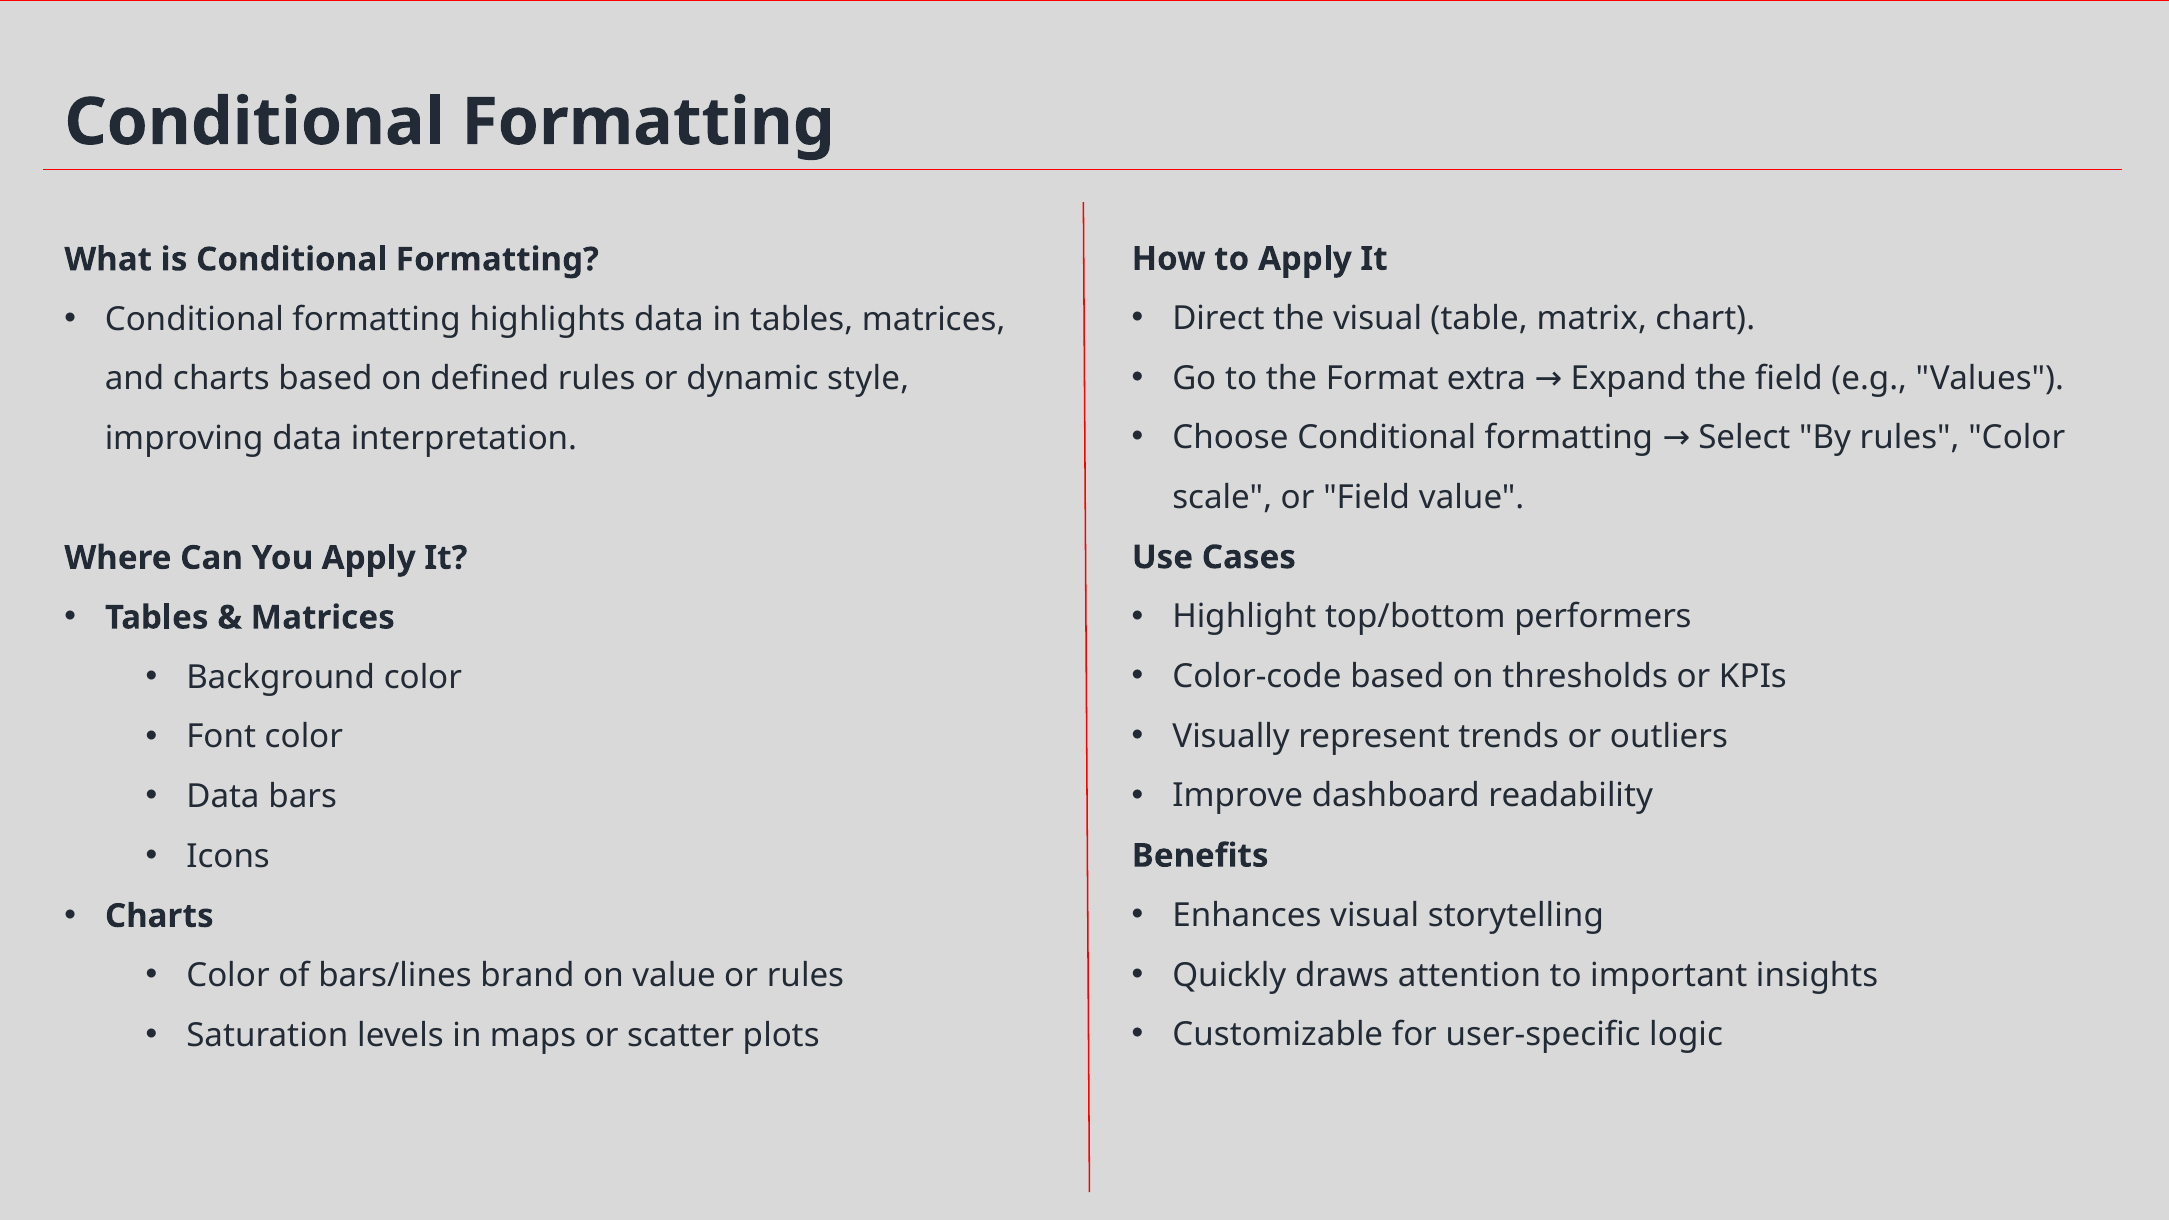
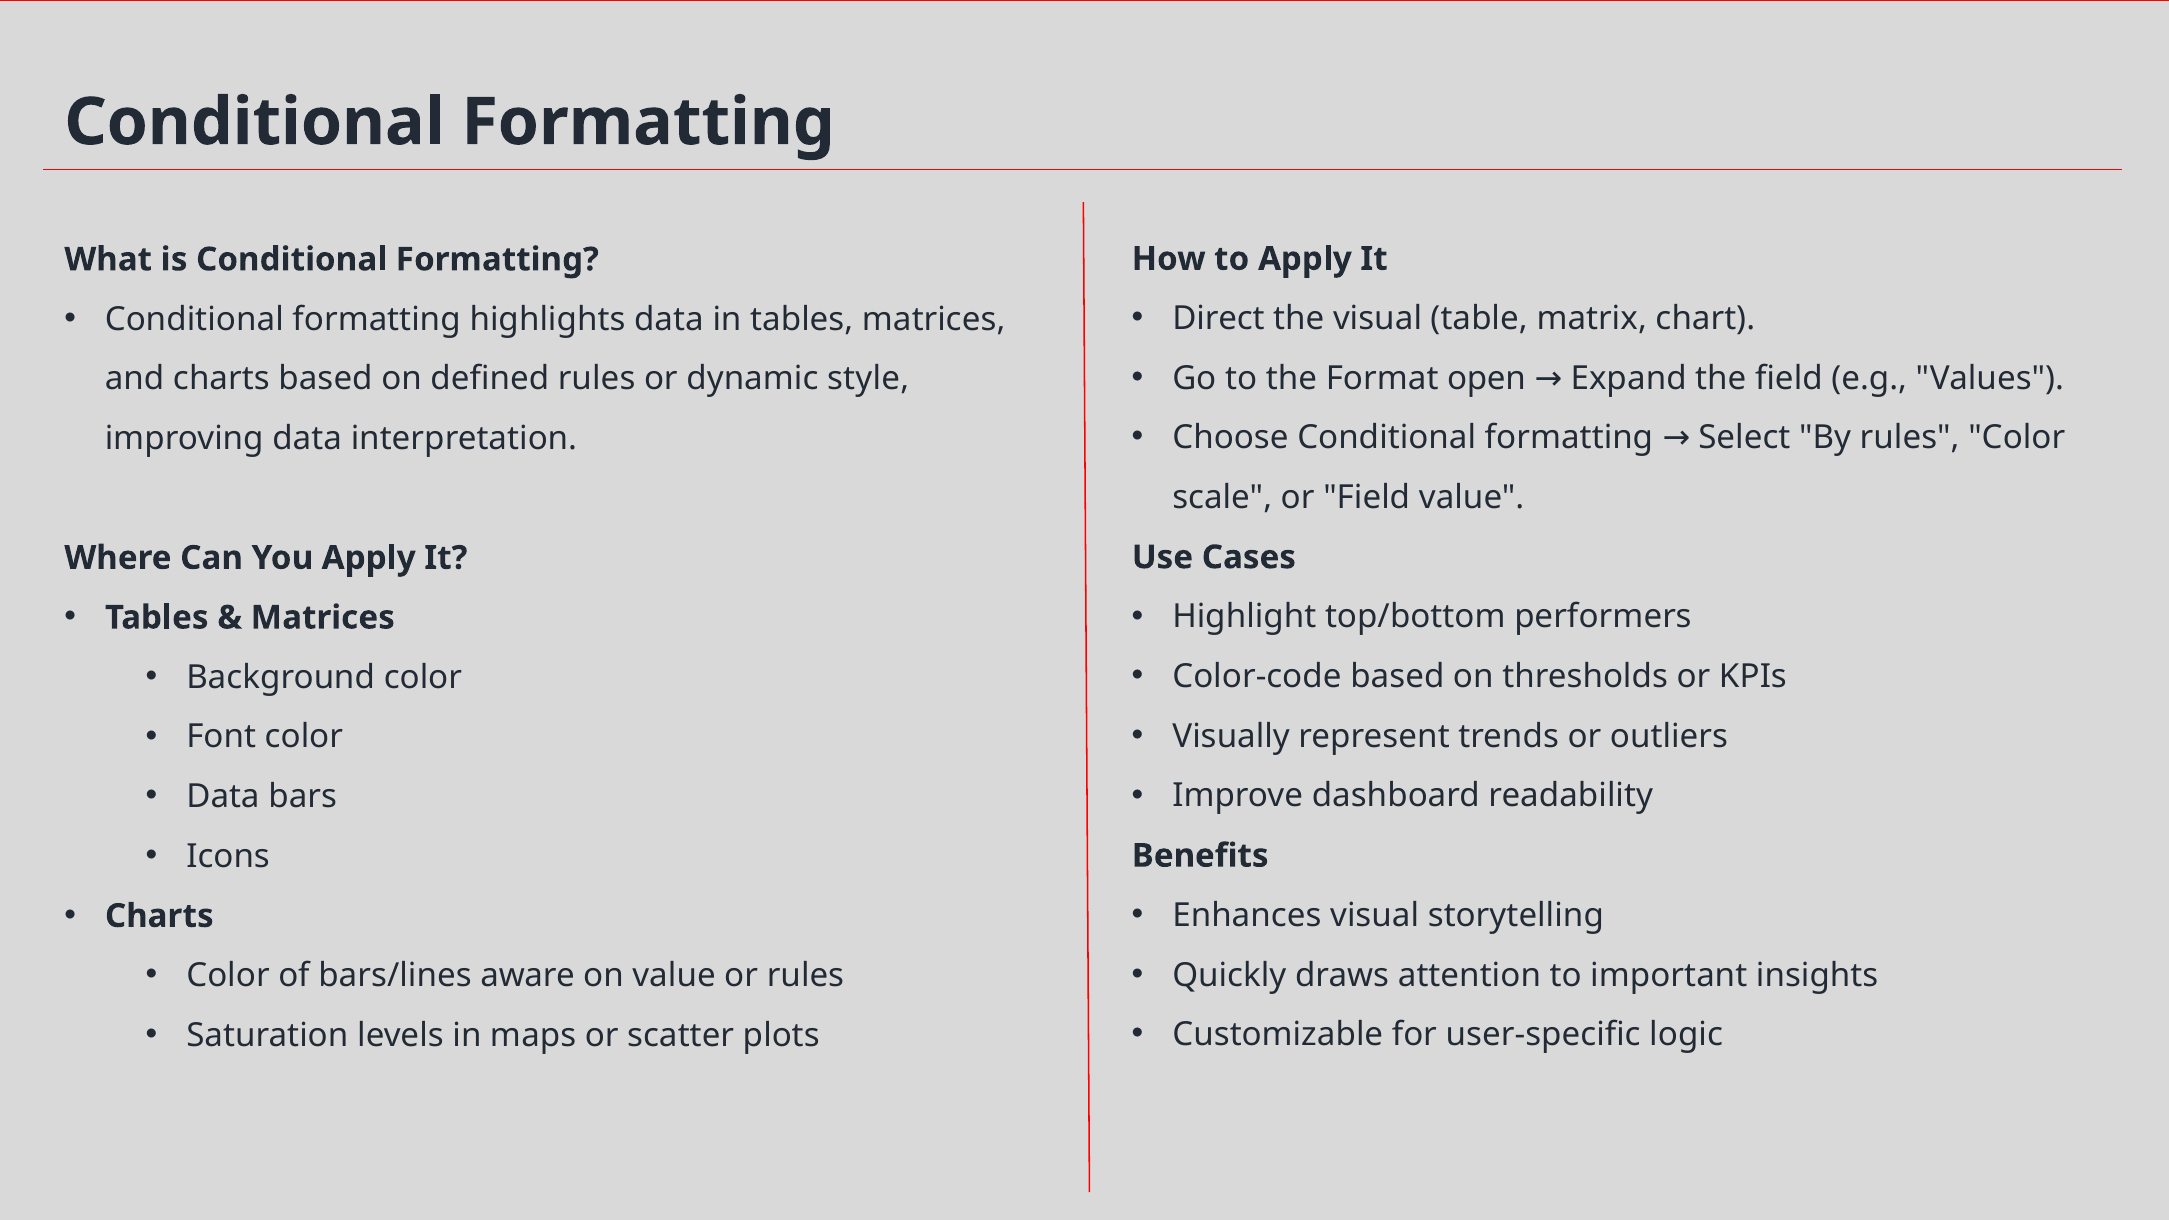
extra: extra -> open
brand: brand -> aware
